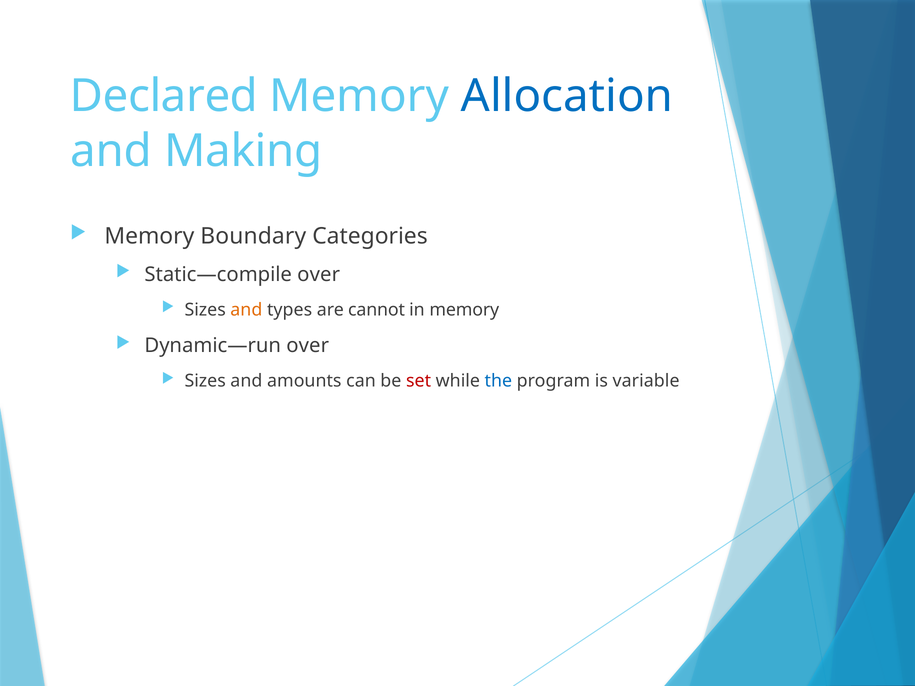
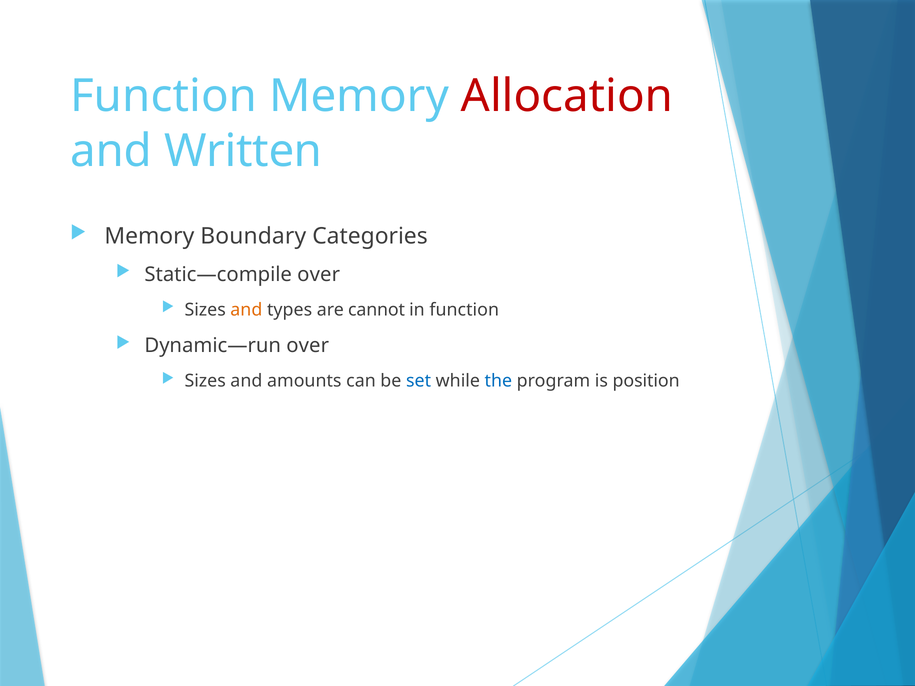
Declared at (164, 96): Declared -> Function
Allocation colour: blue -> red
Making: Making -> Written
in memory: memory -> function
set colour: red -> blue
variable: variable -> position
